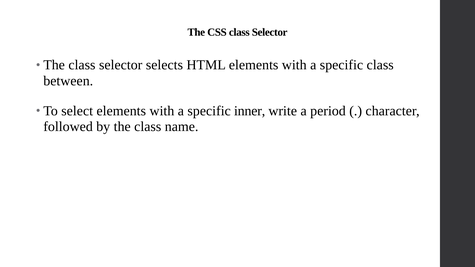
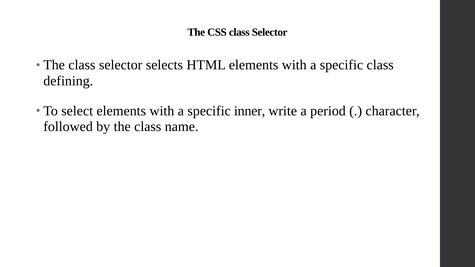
between: between -> defining
